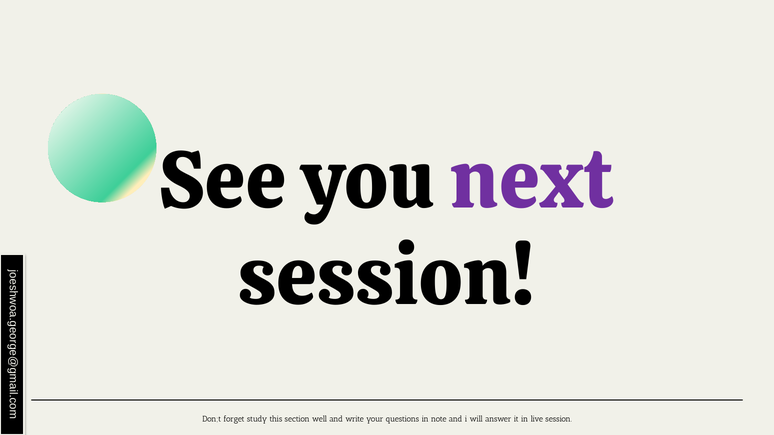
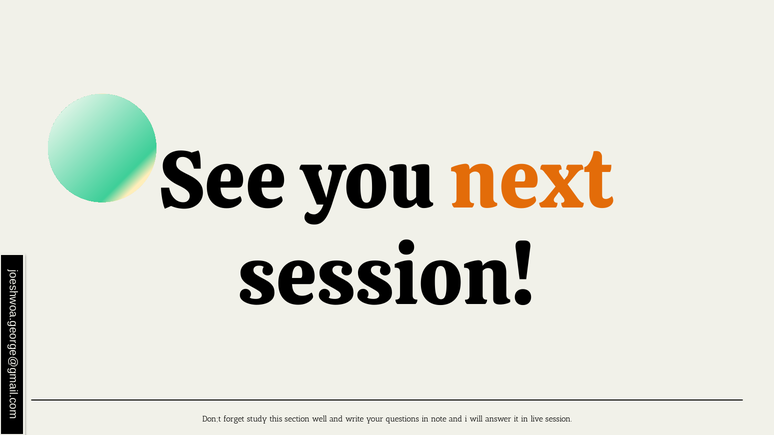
next colour: purple -> orange
